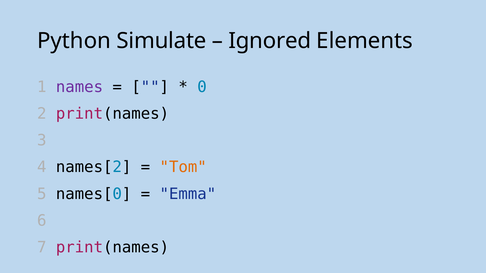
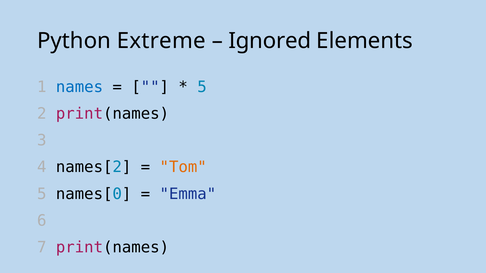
Simulate: Simulate -> Extreme
names colour: purple -> blue
0 at (202, 87): 0 -> 5
